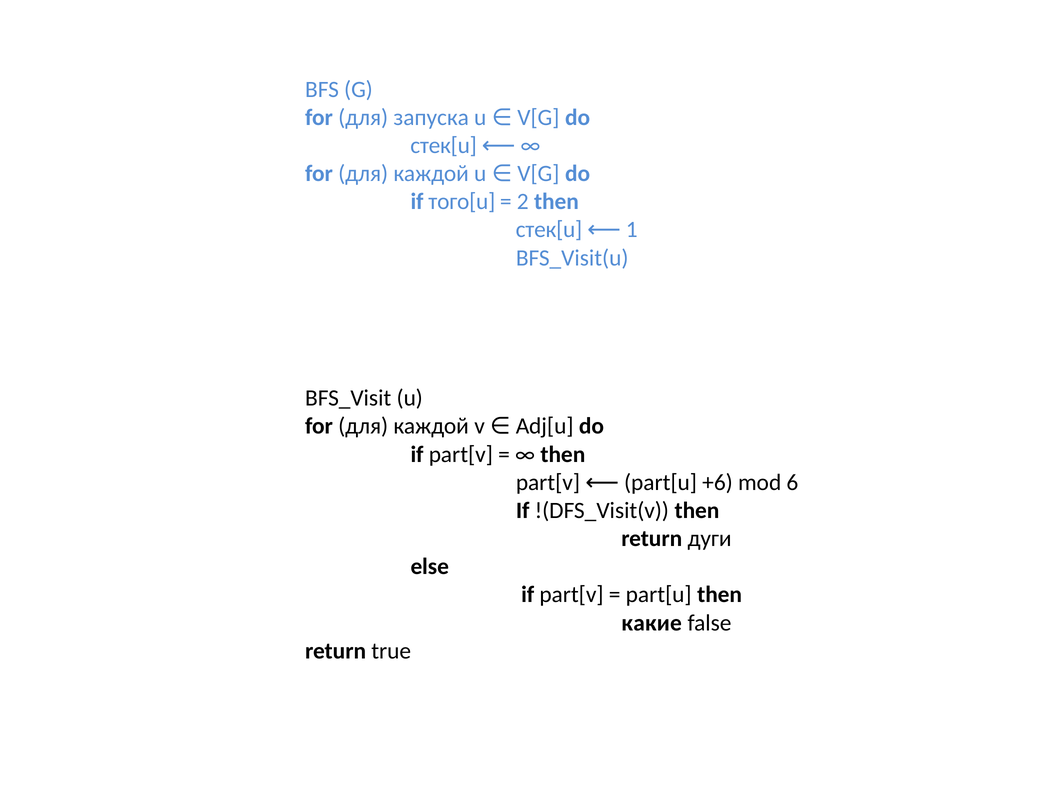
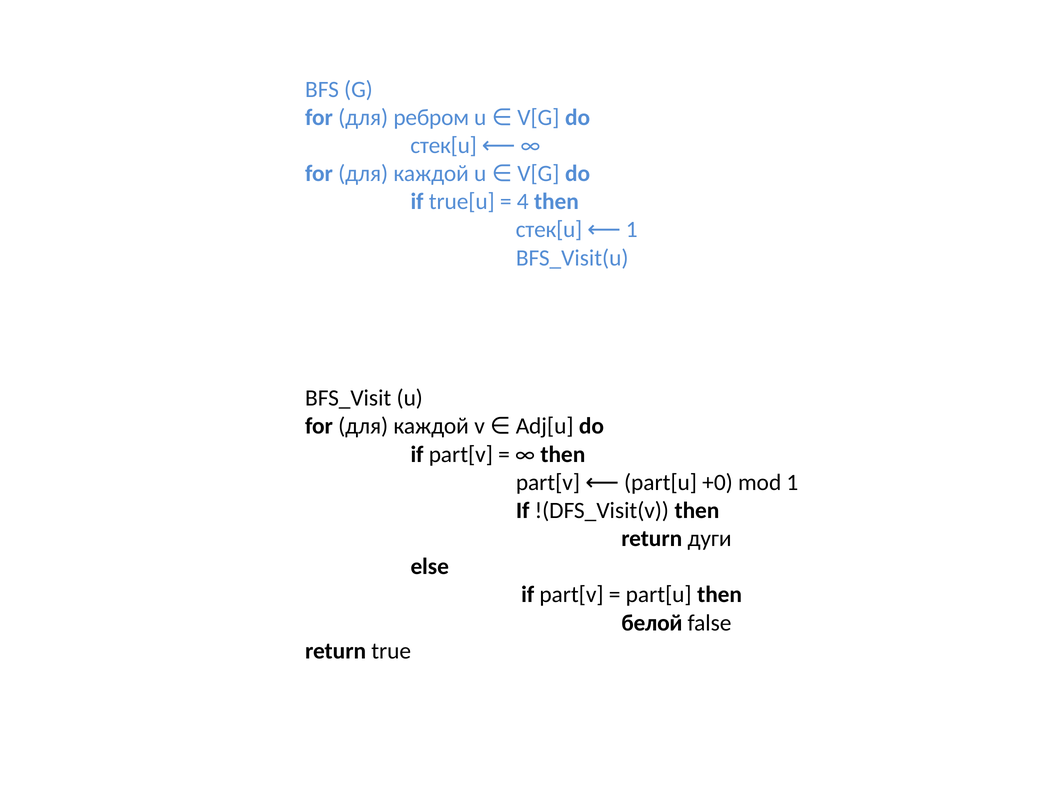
запуска: запуска -> ребром
того[u: того[u -> true[u
2: 2 -> 4
+6: +6 -> +0
mod 6: 6 -> 1
какие: какие -> белой
